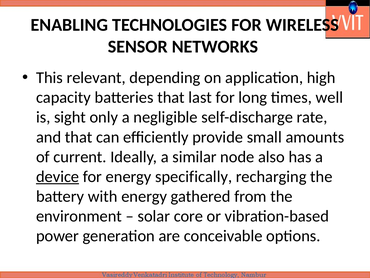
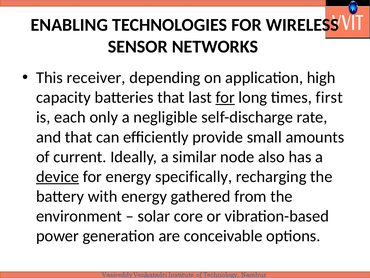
relevant: relevant -> receiver
for at (225, 97) underline: none -> present
well: well -> first
sight: sight -> each
